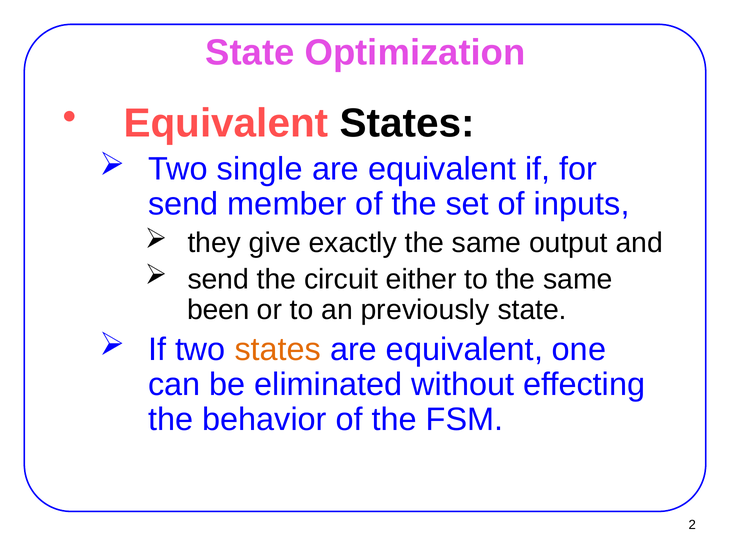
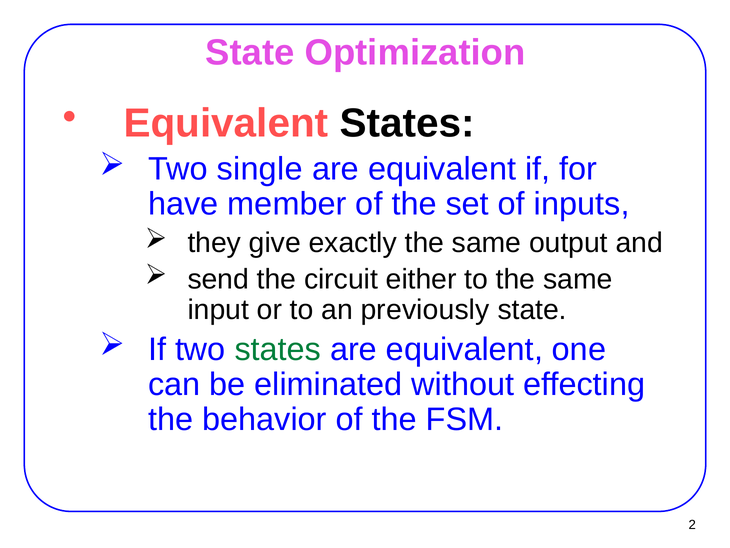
send at (183, 204): send -> have
been: been -> input
states at (278, 349) colour: orange -> green
